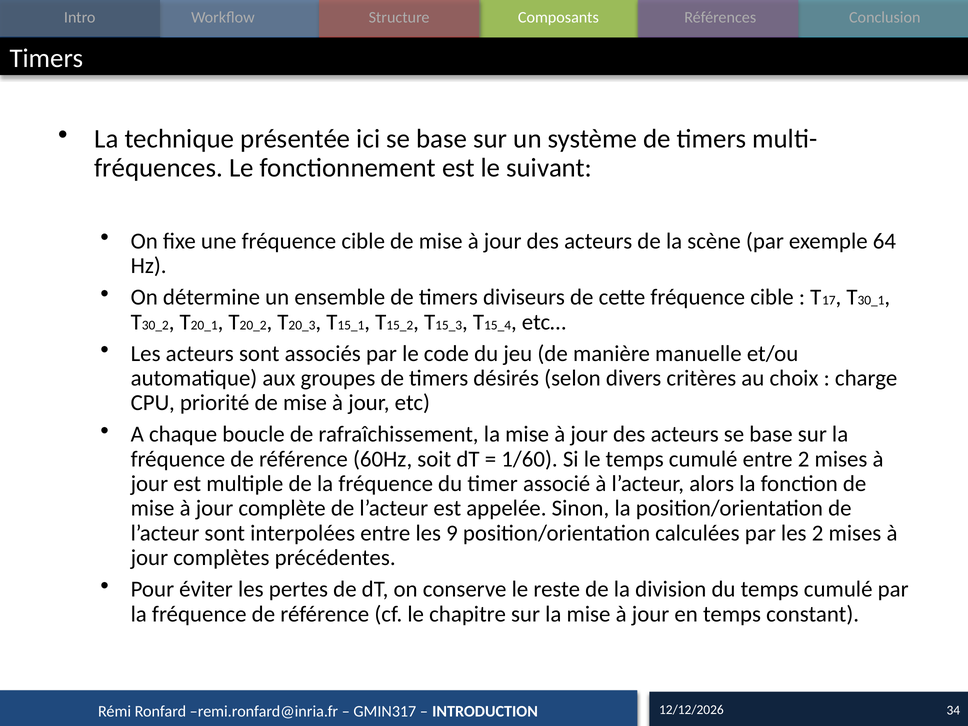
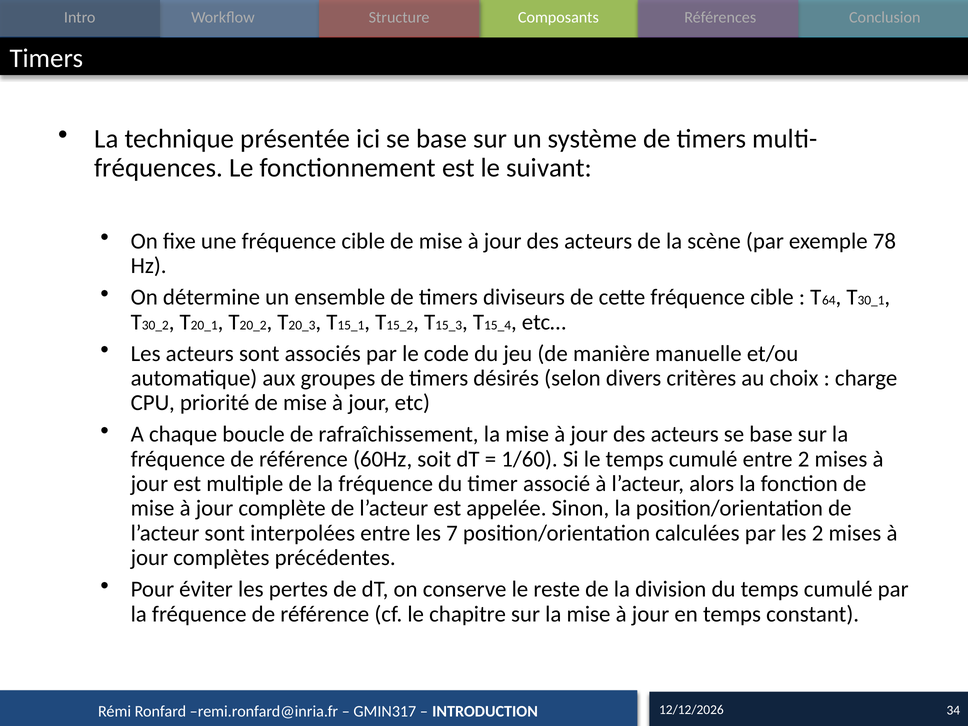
64: 64 -> 78
17: 17 -> 64
9: 9 -> 7
